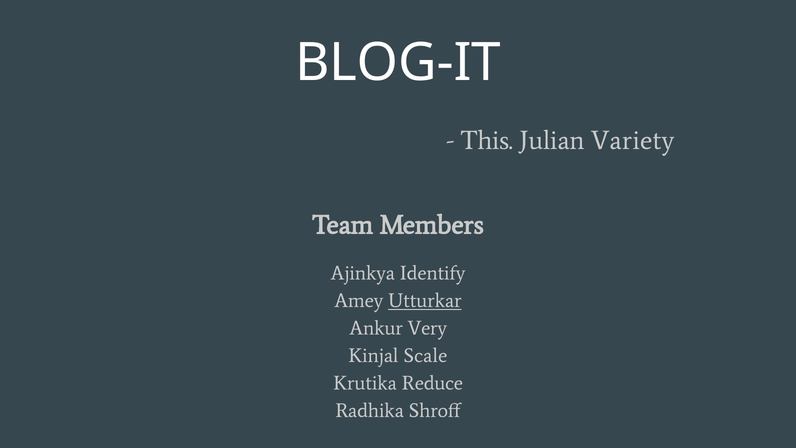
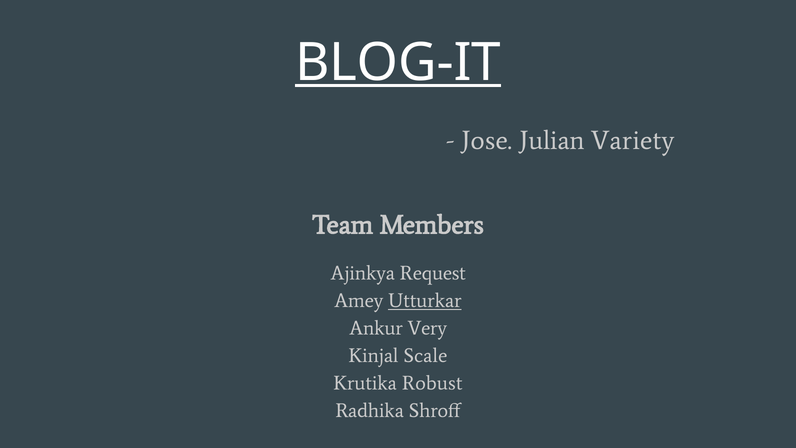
BLOG-IT underline: none -> present
This: This -> Jose
Identify: Identify -> Request
Reduce: Reduce -> Robust
